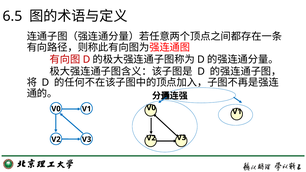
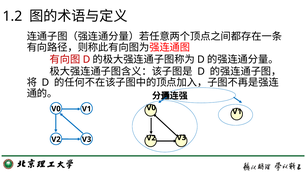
6.5: 6.5 -> 1.2
